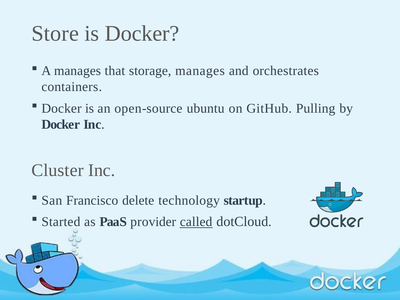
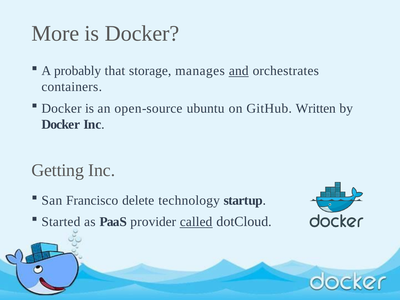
Store: Store -> More
A manages: manages -> probably
and underline: none -> present
Pulling: Pulling -> Written
Cluster: Cluster -> Getting
